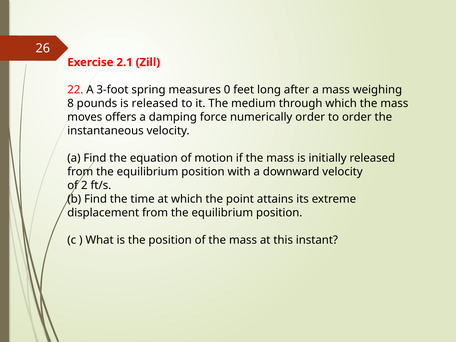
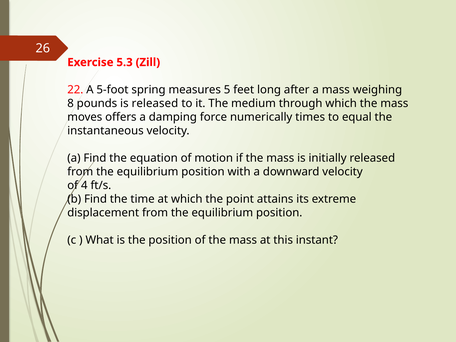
2.1: 2.1 -> 5.3
3-foot: 3-foot -> 5-foot
0: 0 -> 5
numerically order: order -> times
to order: order -> equal
2: 2 -> 4
